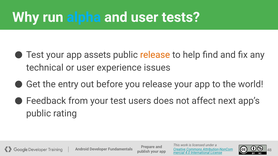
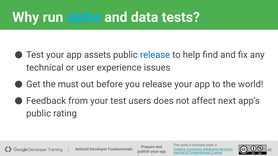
and user: user -> data
release at (155, 55) colour: orange -> blue
entry: entry -> must
